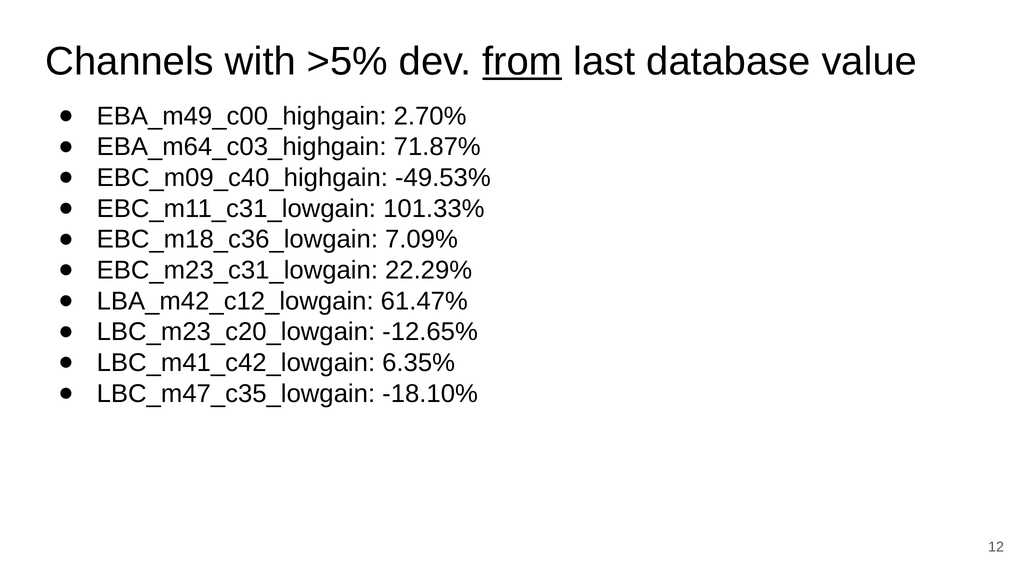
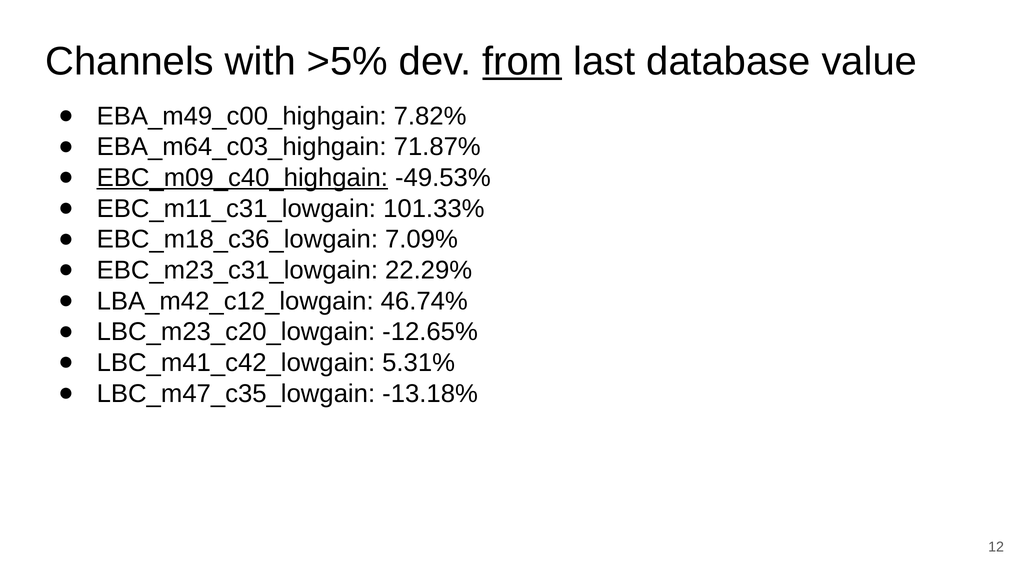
2.70%: 2.70% -> 7.82%
EBC_m09_c40_highgain underline: none -> present
61.47%: 61.47% -> 46.74%
6.35%: 6.35% -> 5.31%
-18.10%: -18.10% -> -13.18%
